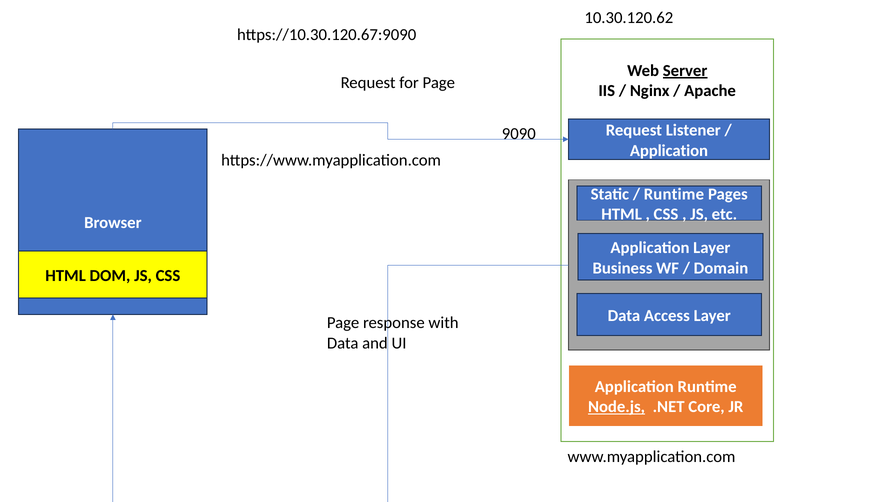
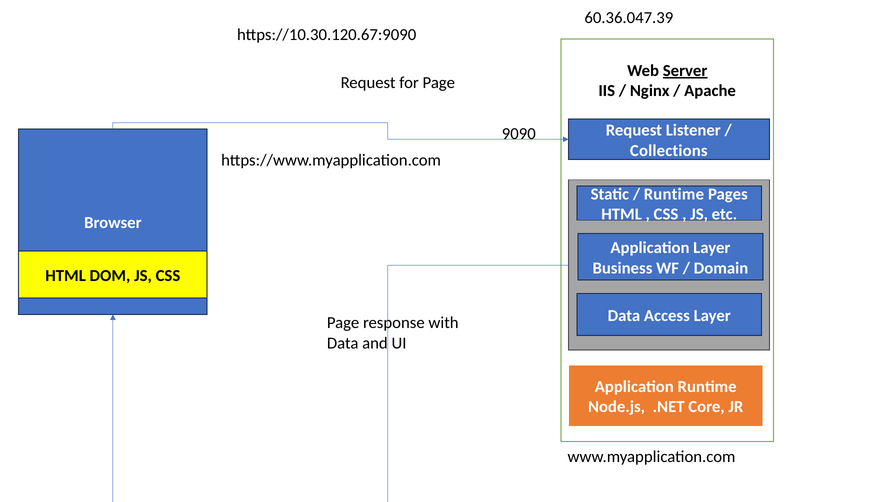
10.30.120.62: 10.30.120.62 -> 60.36.047.39
Application at (669, 151): Application -> Collections
Node.js underline: present -> none
